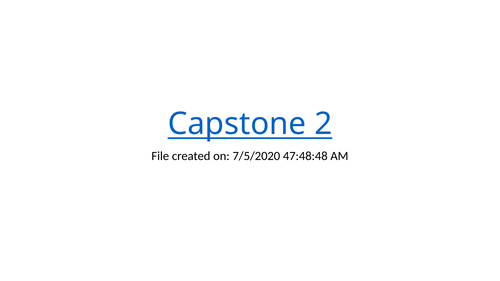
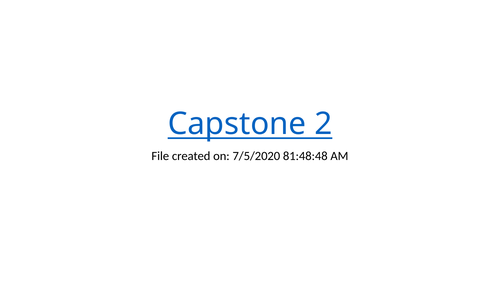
47:48:48: 47:48:48 -> 81:48:48
